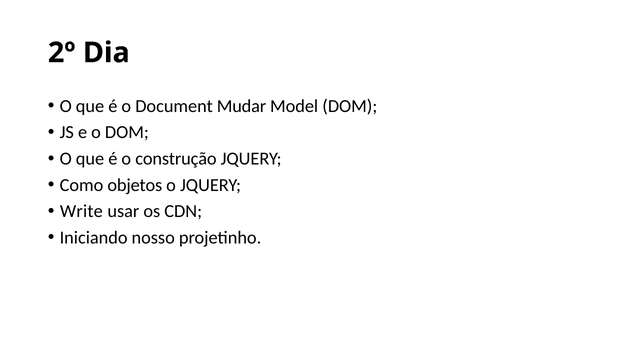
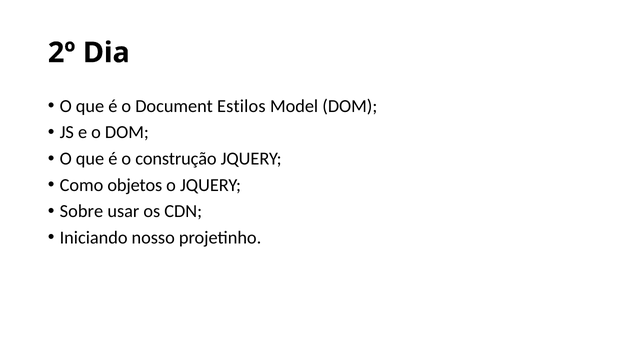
Mudar: Mudar -> Estilos
Write: Write -> Sobre
